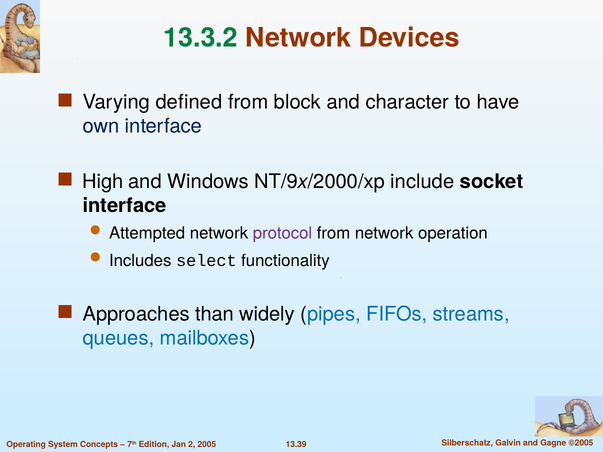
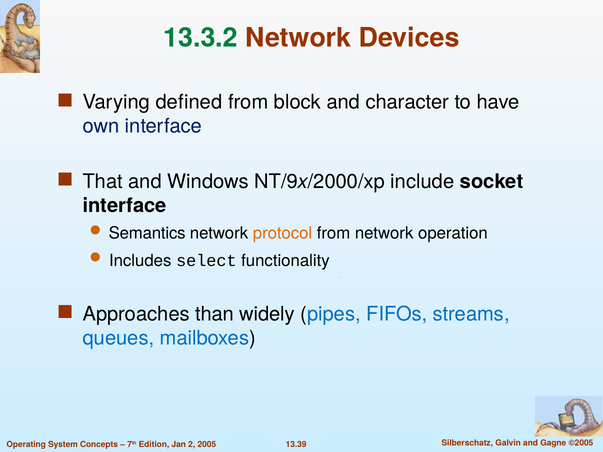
High: High -> That
Attempted: Attempted -> Semantics
protocol colour: purple -> orange
